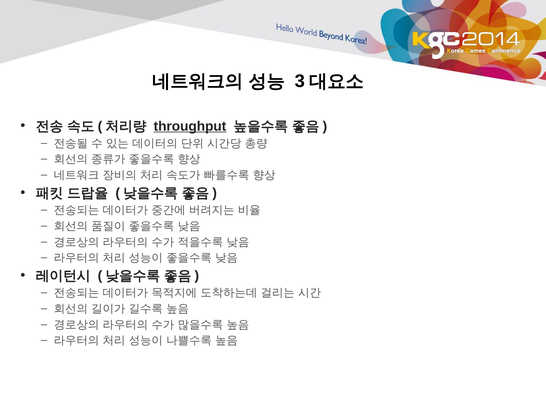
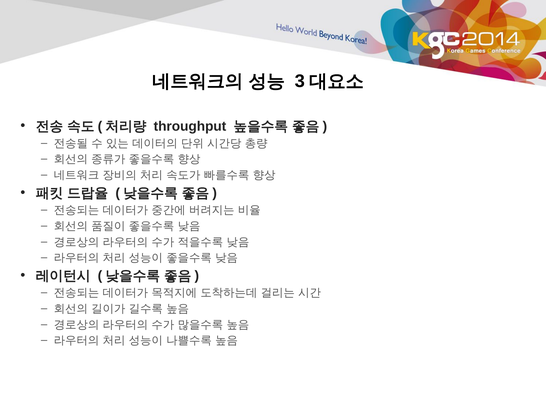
throughput underline: present -> none
